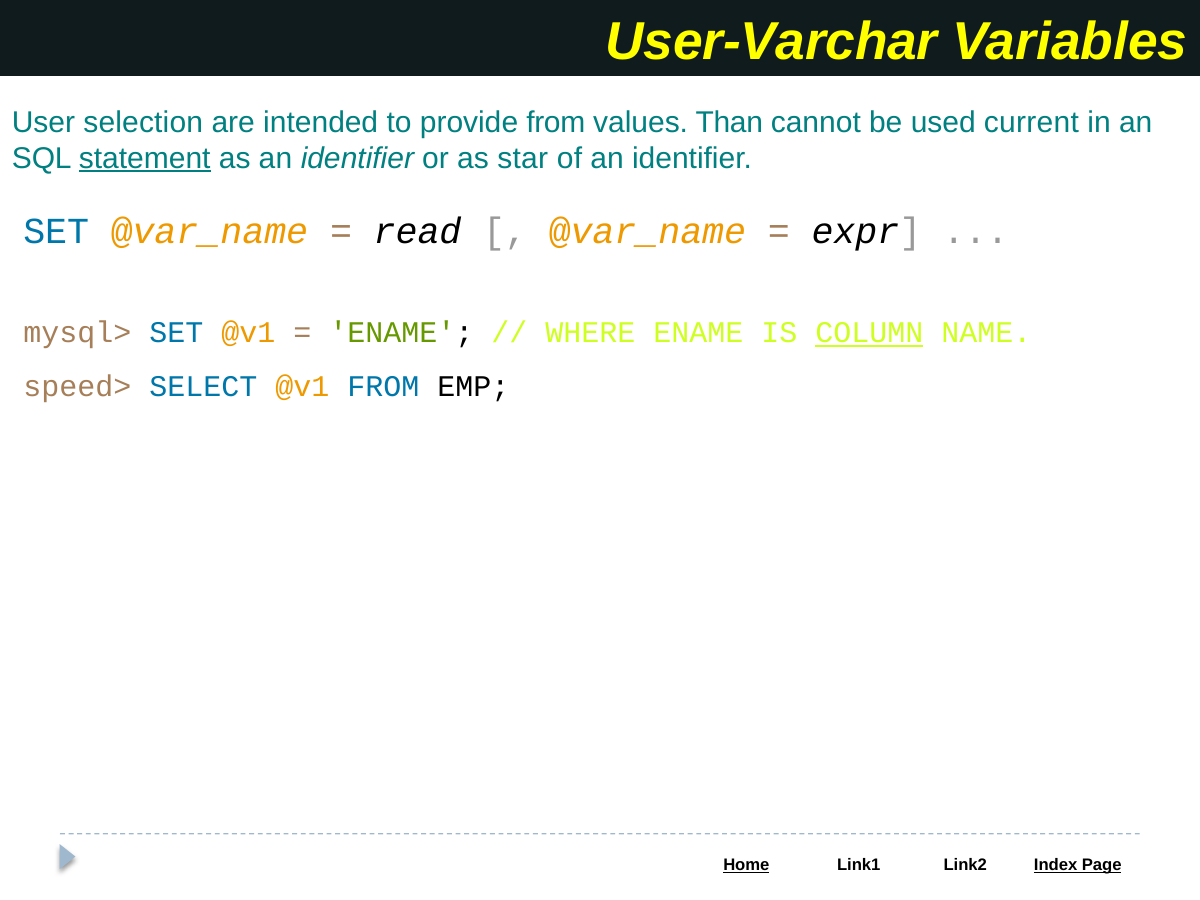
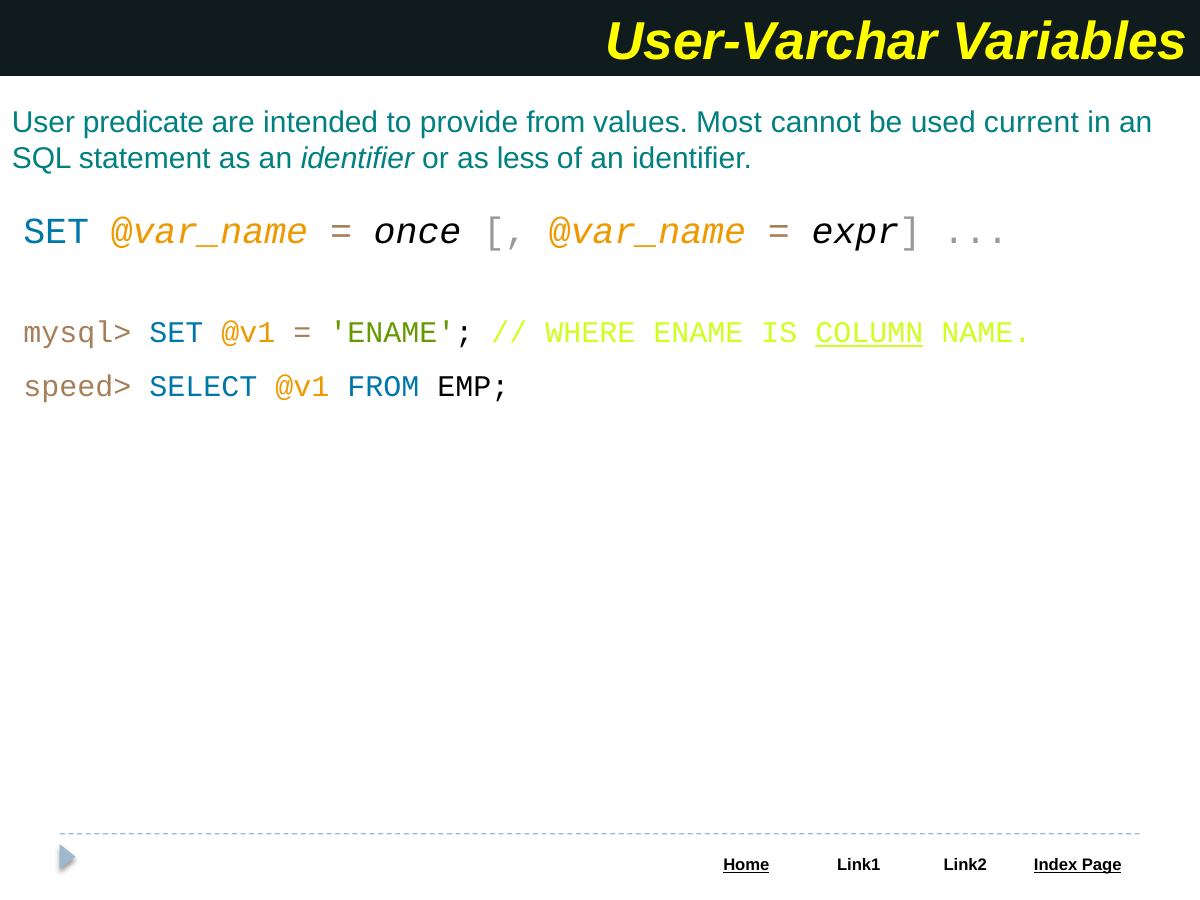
selection: selection -> predicate
Than: Than -> Most
statement underline: present -> none
star: star -> less
read: read -> once
